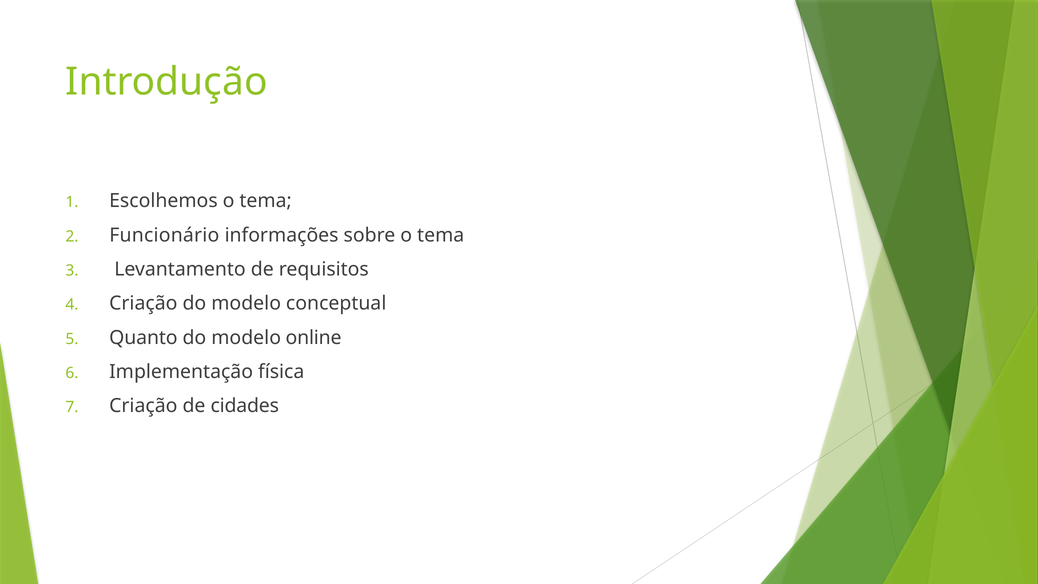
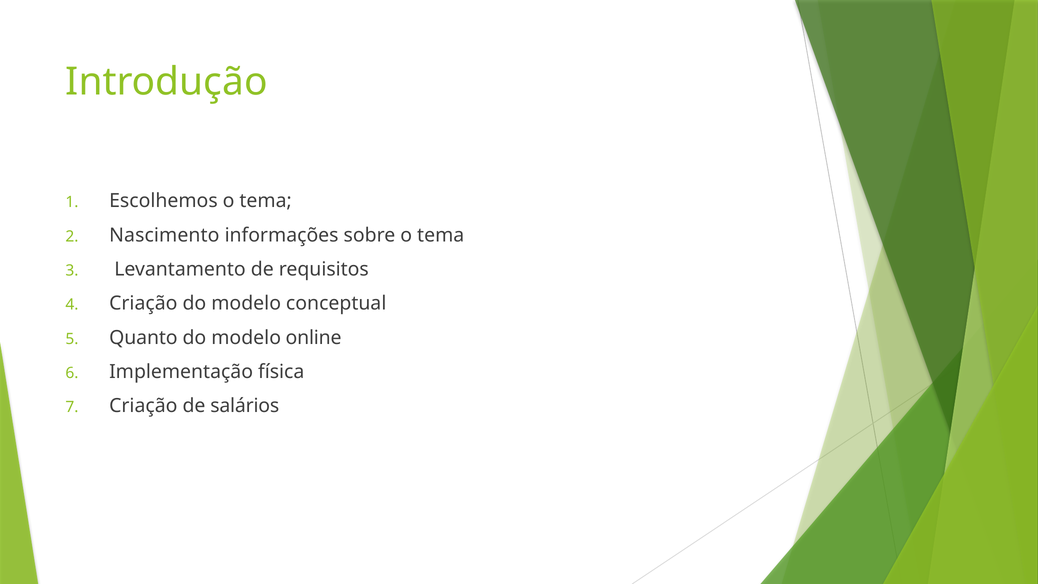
Funcionário: Funcionário -> Nascimento
cidades: cidades -> salários
